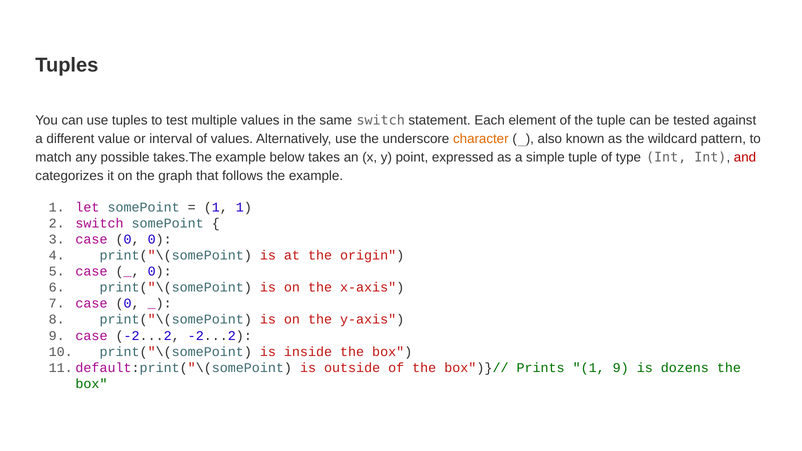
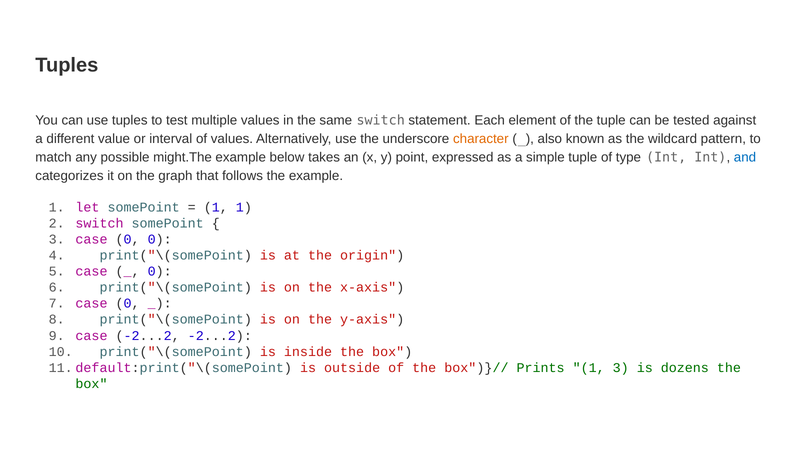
takes.The: takes.The -> might.The
and colour: red -> blue
1 9: 9 -> 3
